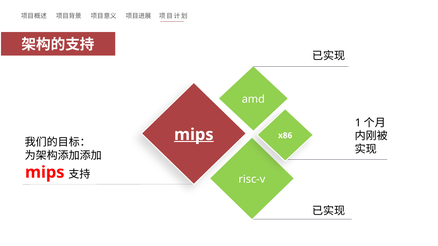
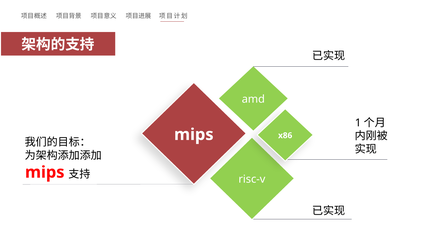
mips underline: present -> none
